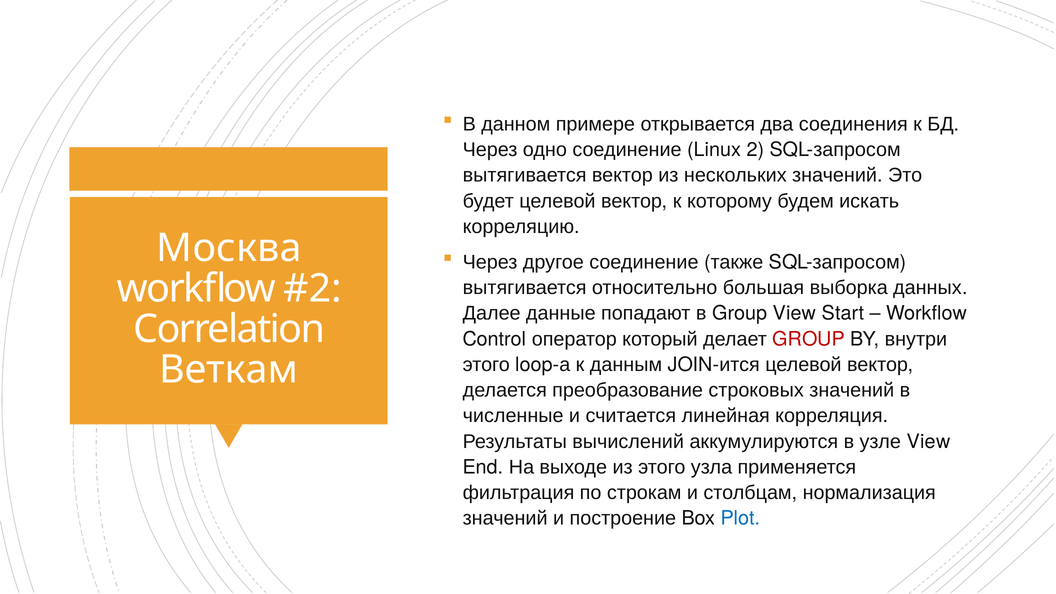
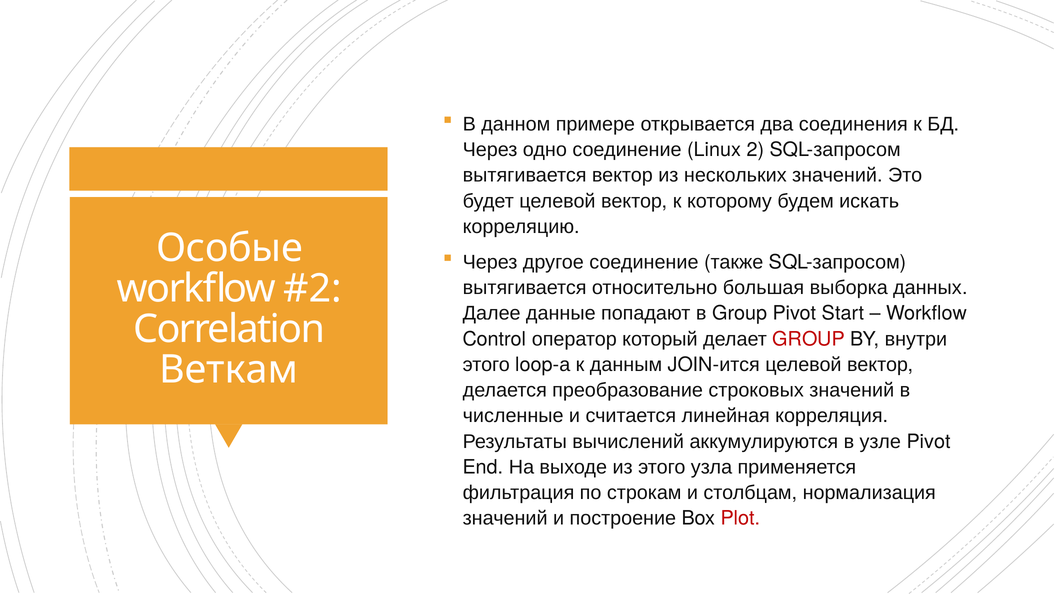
Москва: Москва -> Особые
Group View: View -> Pivot
View at (929, 442): View -> Pivot
Plot colour: blue -> red
